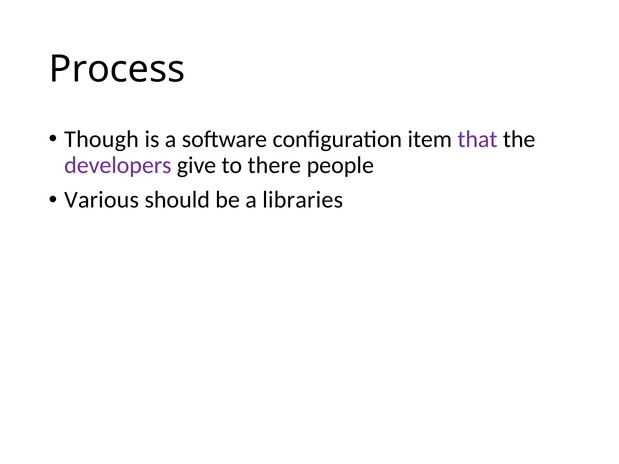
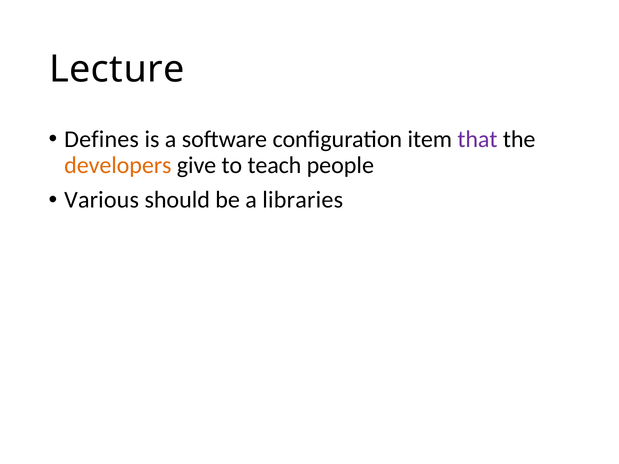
Process: Process -> Lecture
Though: Though -> Defines
developers colour: purple -> orange
there: there -> teach
